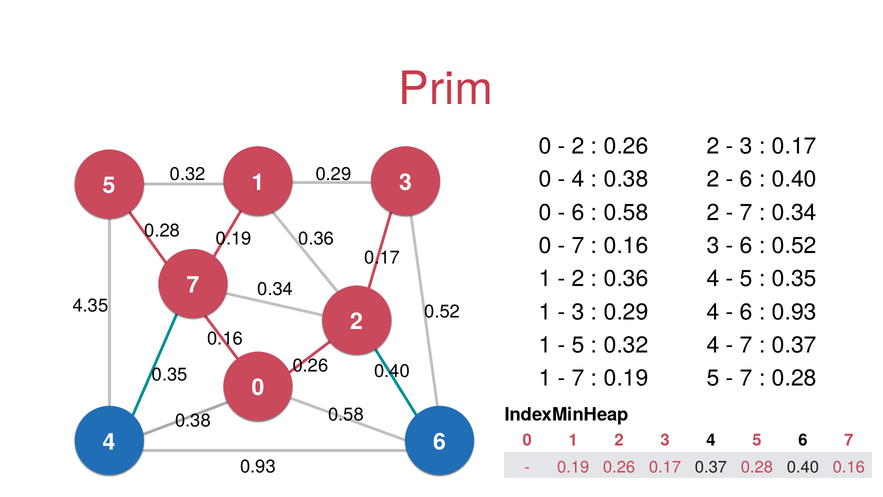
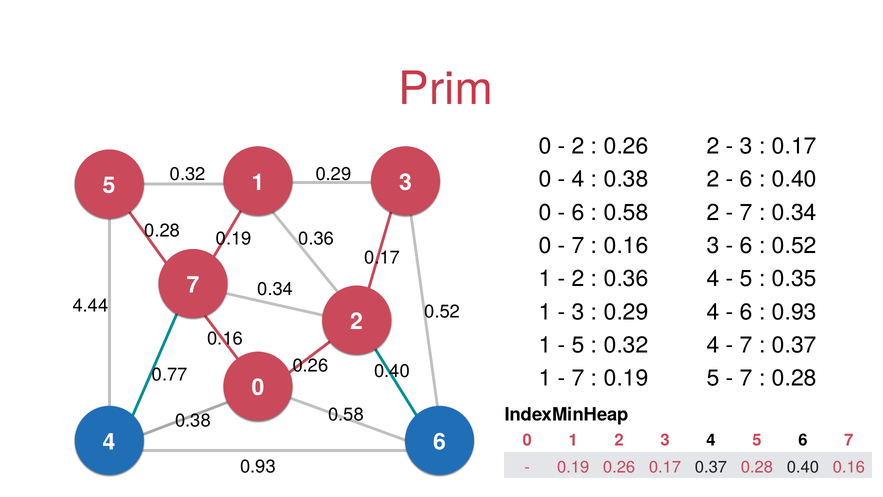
4.35: 4.35 -> 4.44
0.35 at (170, 374): 0.35 -> 0.77
